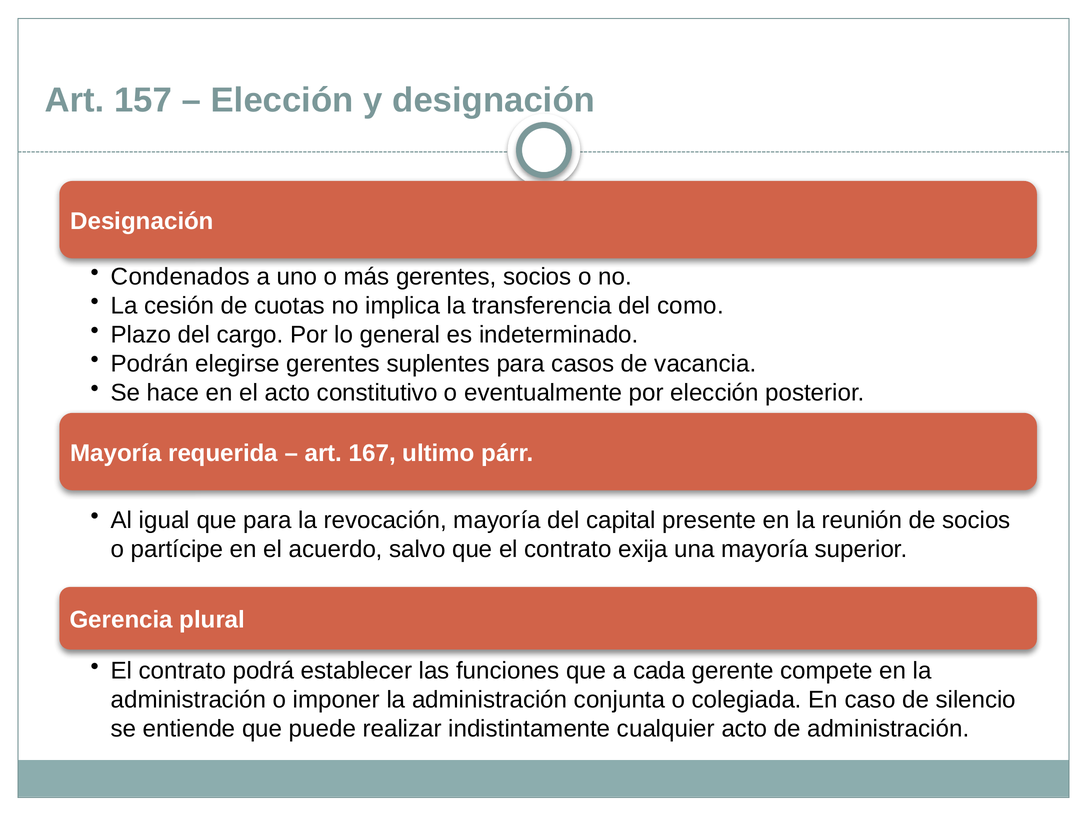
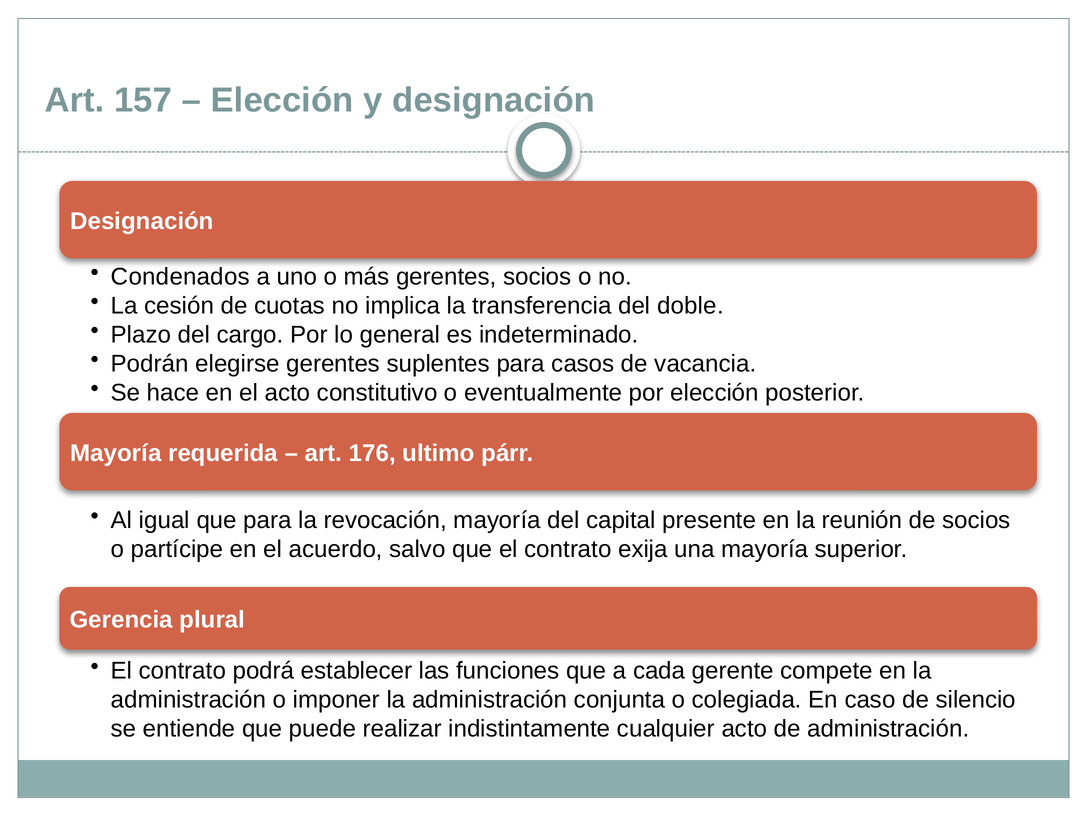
como: como -> doble
167: 167 -> 176
